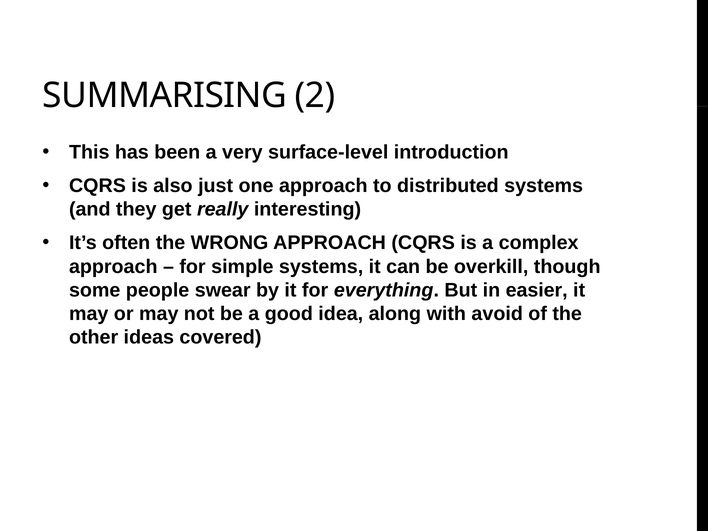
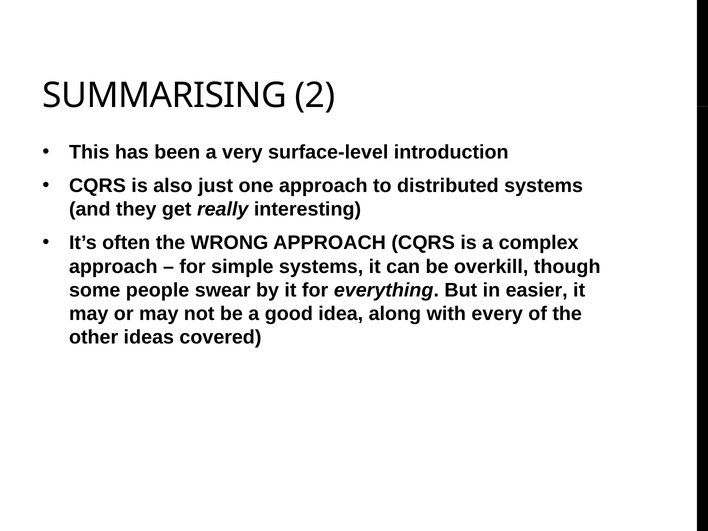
avoid: avoid -> every
